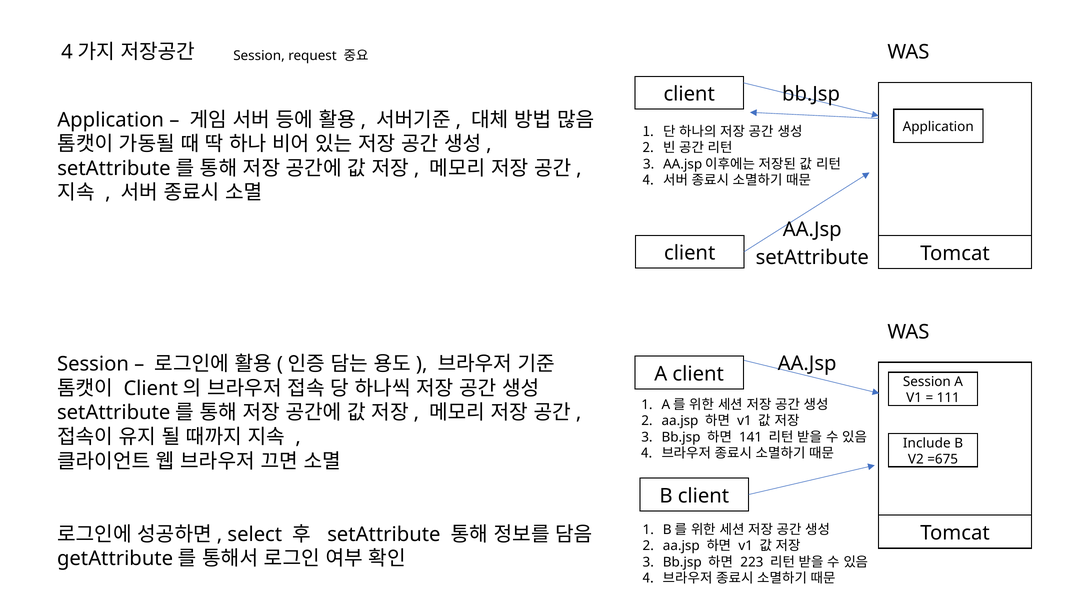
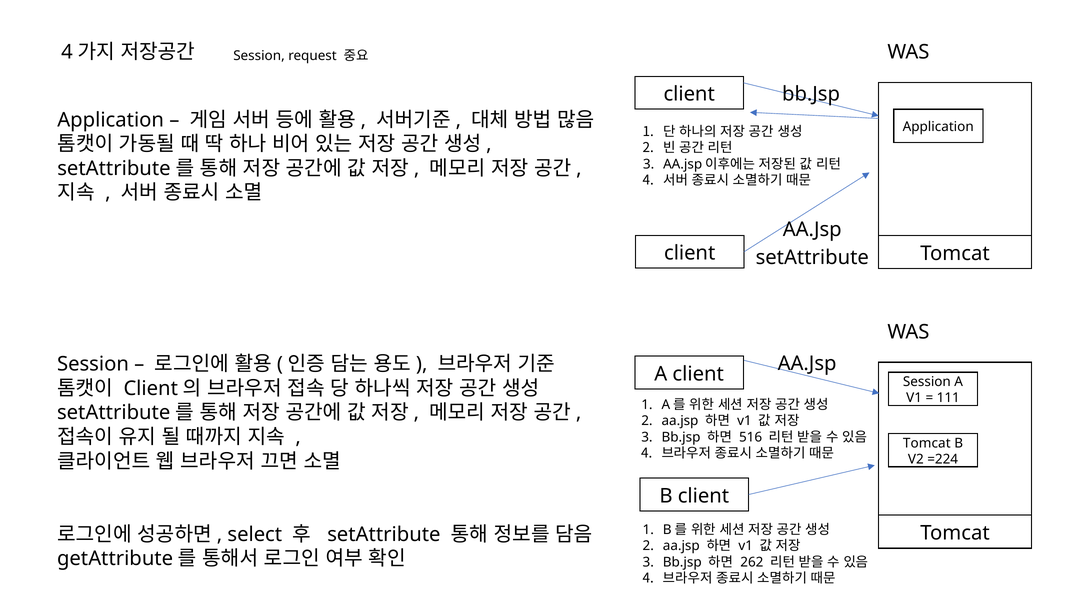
141: 141 -> 516
Include at (927, 443): Include -> Tomcat
=675: =675 -> =224
223: 223 -> 262
